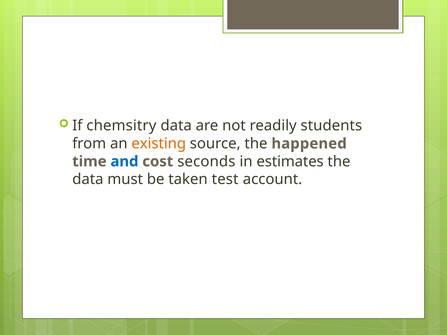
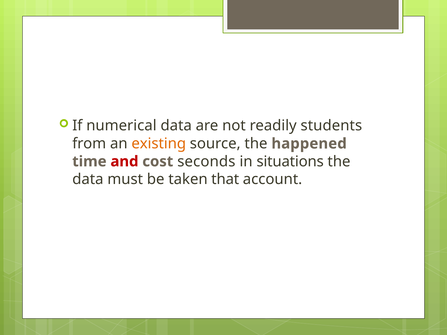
chemsitry: chemsitry -> numerical
and colour: blue -> red
estimates: estimates -> situations
test: test -> that
